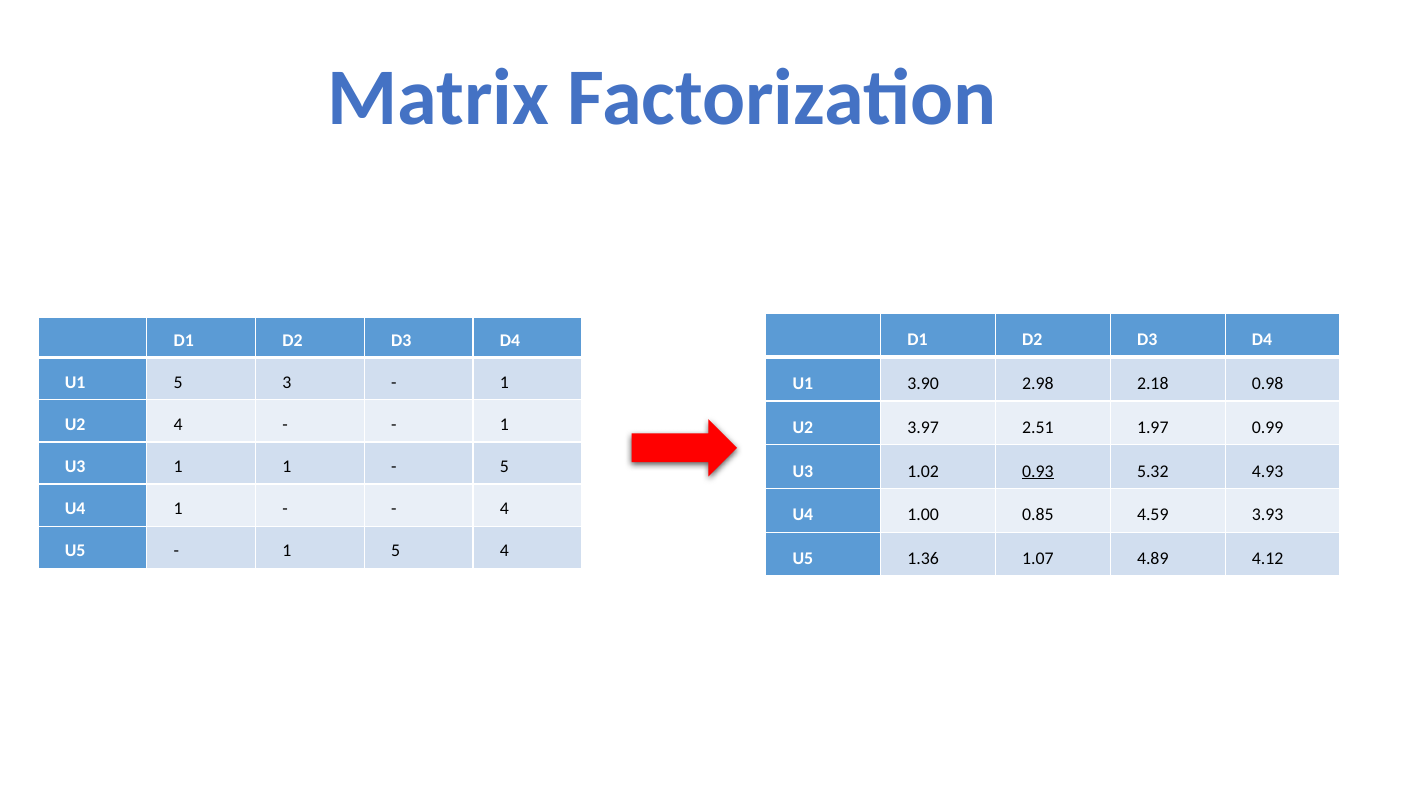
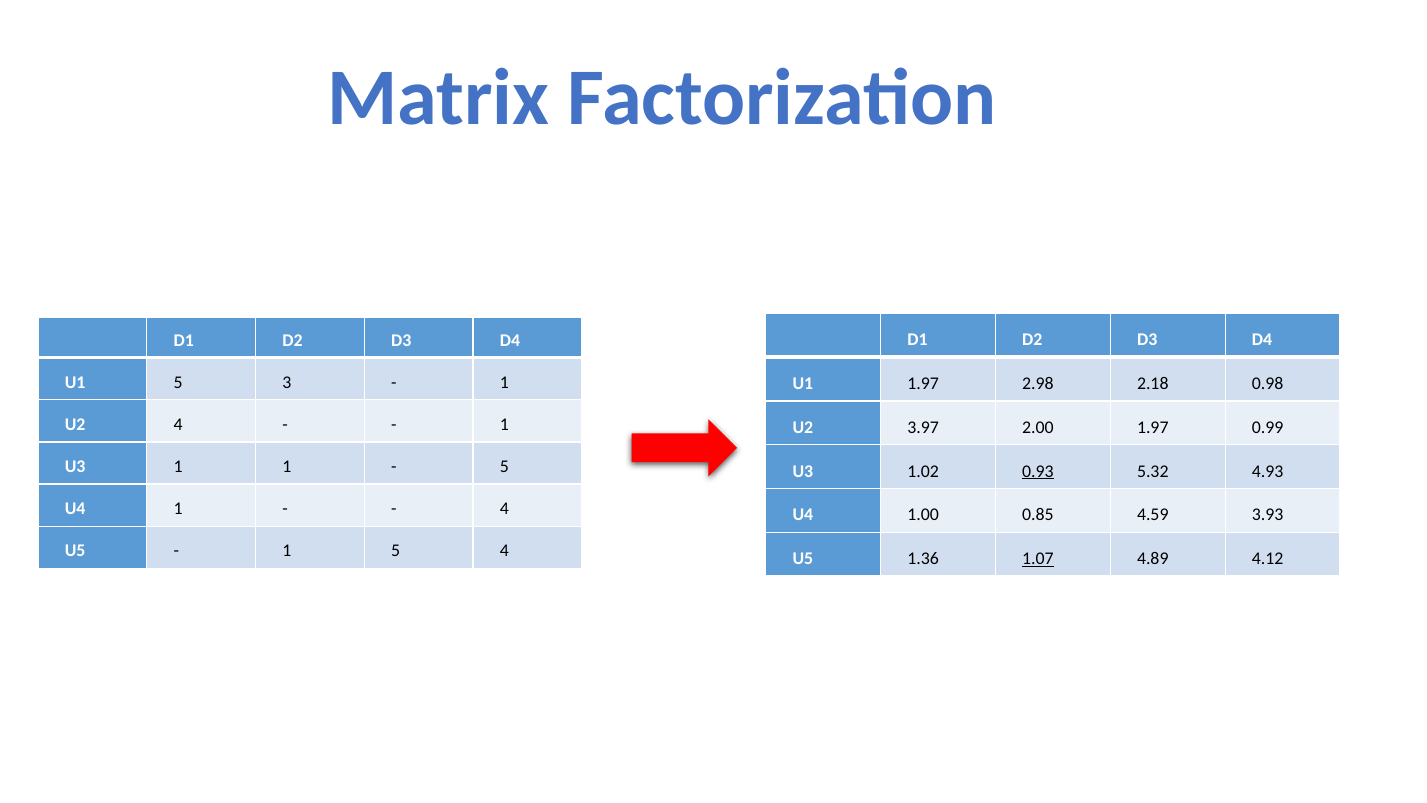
U1 3.90: 3.90 -> 1.97
2.51: 2.51 -> 2.00
1.07 underline: none -> present
